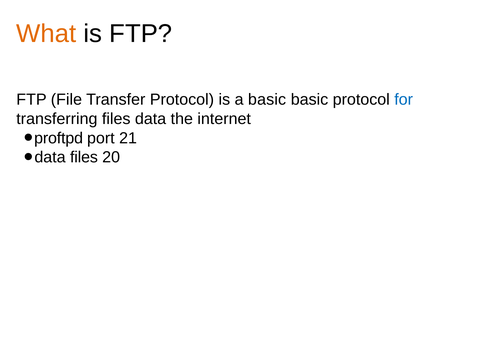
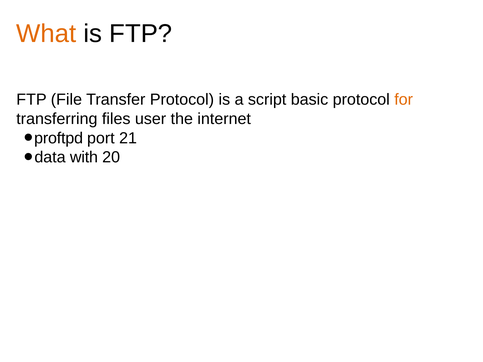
a basic: basic -> script
for colour: blue -> orange
files data: data -> user
data files: files -> with
